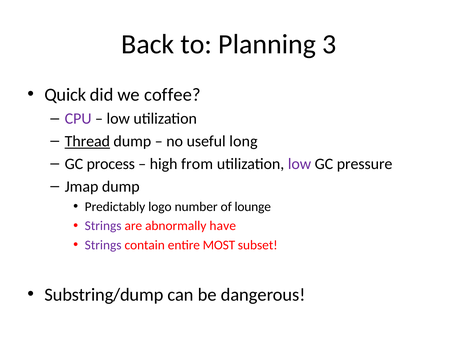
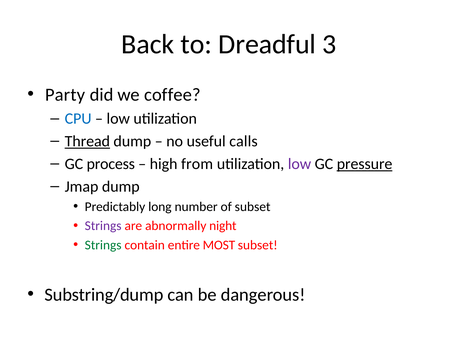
Planning: Planning -> Dreadful
Quick: Quick -> Party
CPU colour: purple -> blue
long: long -> calls
pressure underline: none -> present
logo: logo -> long
of lounge: lounge -> subset
have: have -> night
Strings at (103, 245) colour: purple -> green
